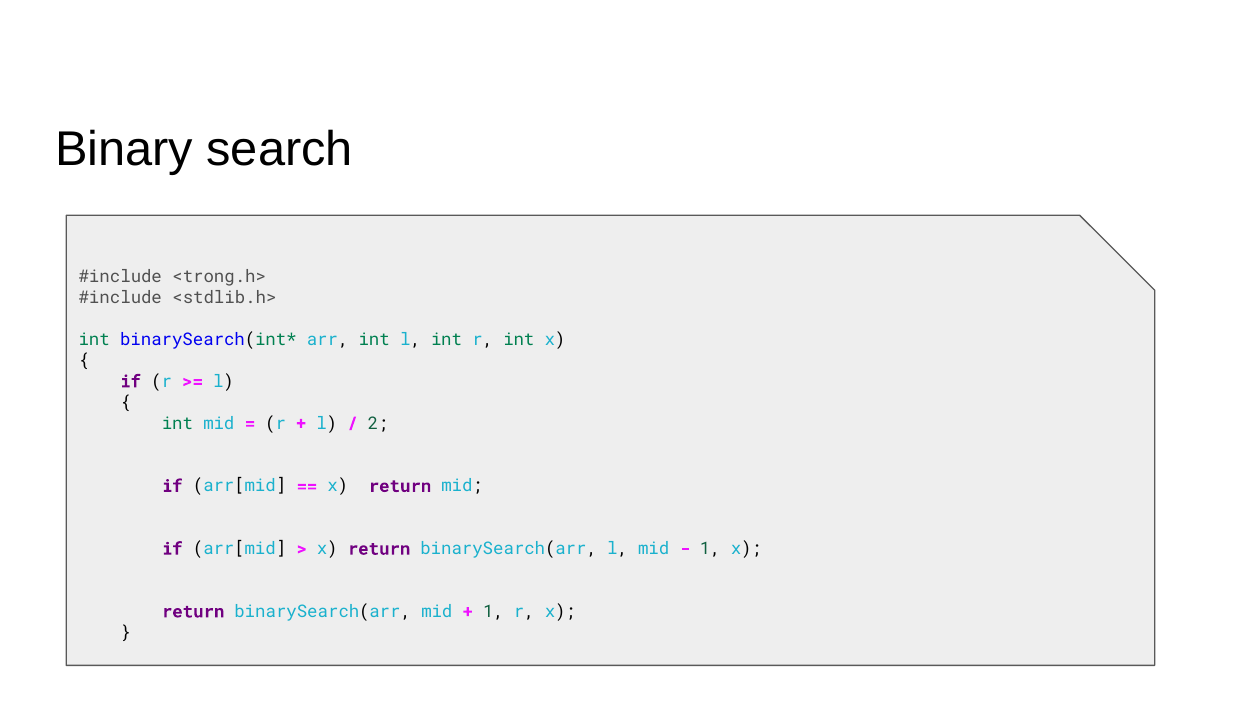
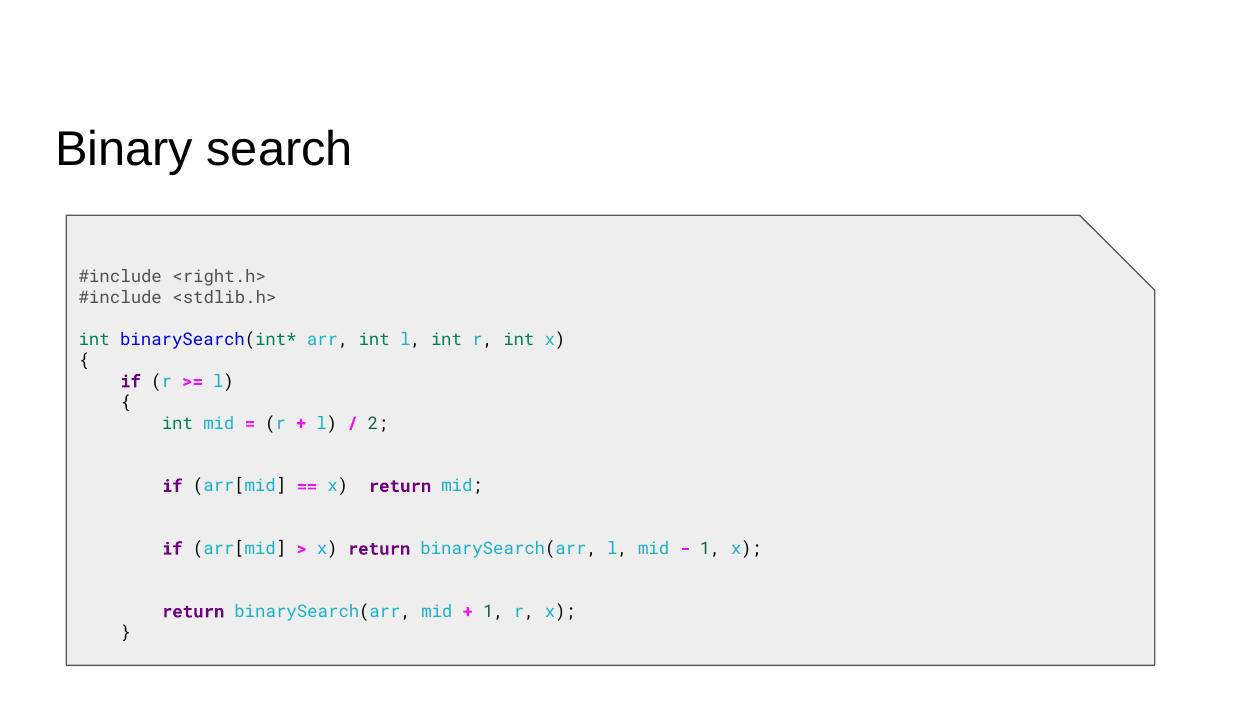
<trong.h>: <trong.h> -> <right.h>
